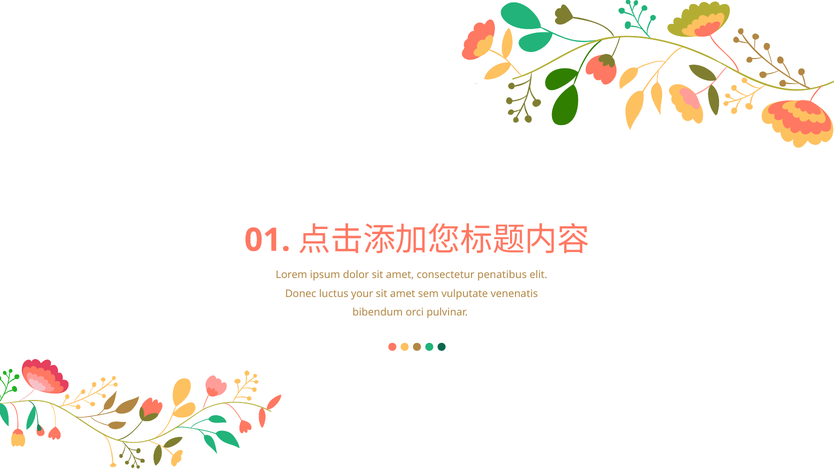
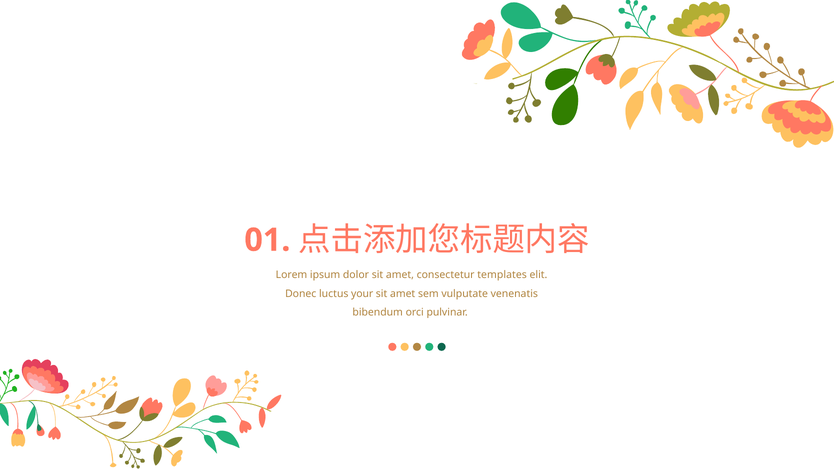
penatibus: penatibus -> templates
